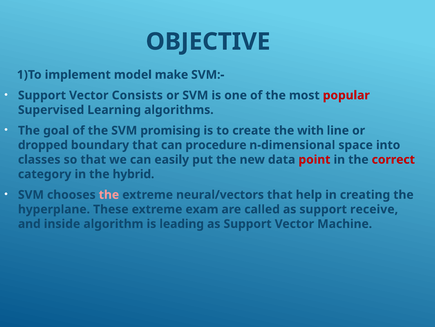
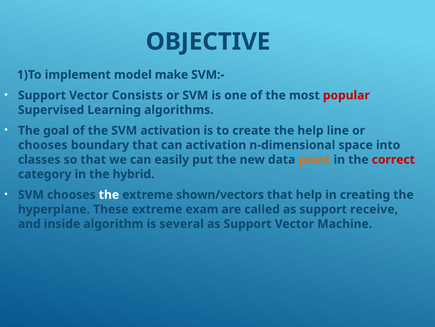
SVM promising: promising -> activation
the with: with -> help
dropped at (43, 145): dropped -> chooses
can procedure: procedure -> activation
point colour: red -> orange
the at (109, 194) colour: pink -> white
neural/vectors: neural/vectors -> shown/vectors
leading: leading -> several
